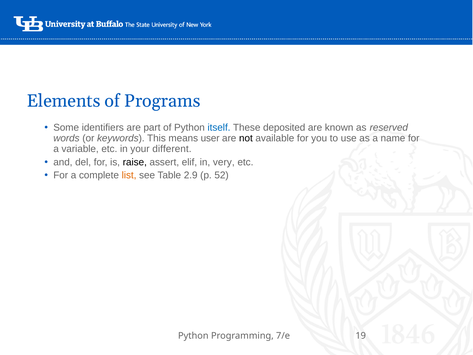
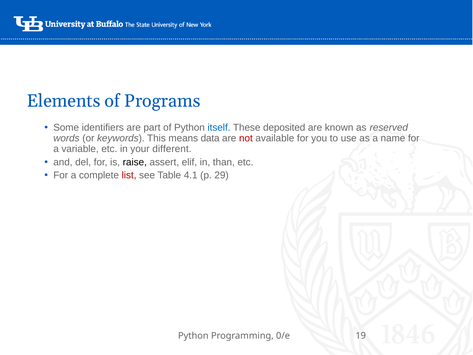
user: user -> data
not colour: black -> red
very: very -> than
list colour: orange -> red
2.9: 2.9 -> 4.1
52: 52 -> 29
7/e: 7/e -> 0/e
